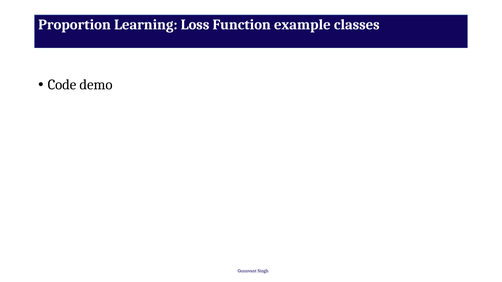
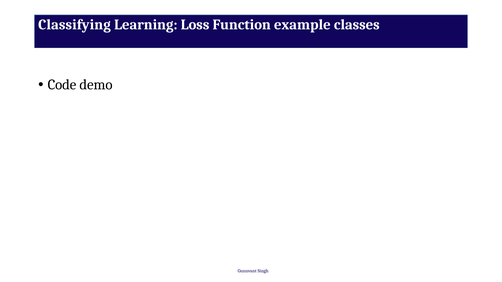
Proportion: Proportion -> Classifying
